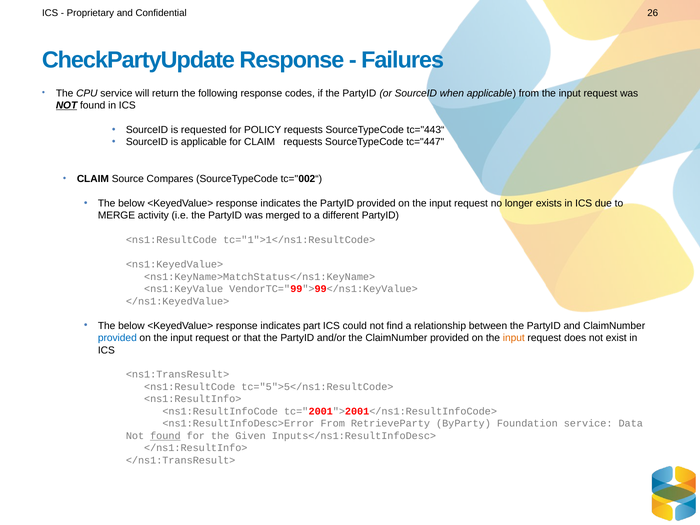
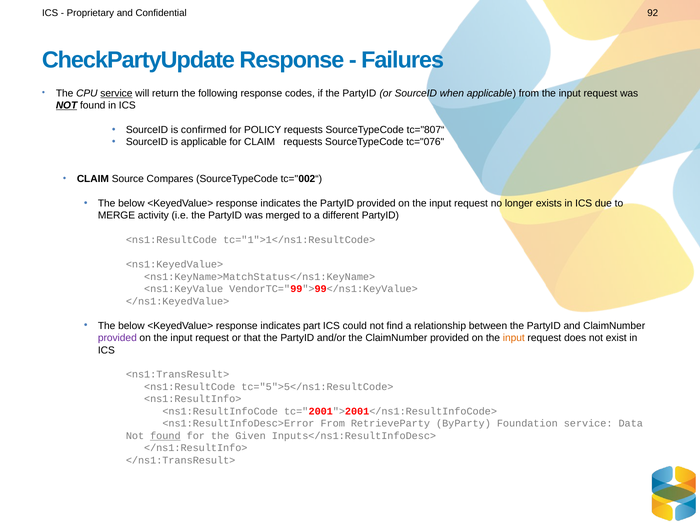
26: 26 -> 92
service at (116, 93) underline: none -> present
requested: requested -> confirmed
tc="443“: tc="443“ -> tc="807“
tc="447: tc="447 -> tc="076
provided at (117, 338) colour: blue -> purple
